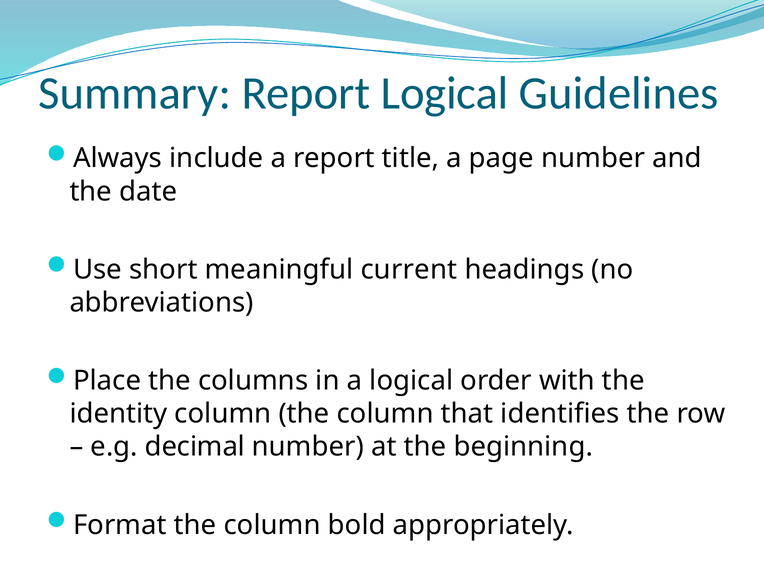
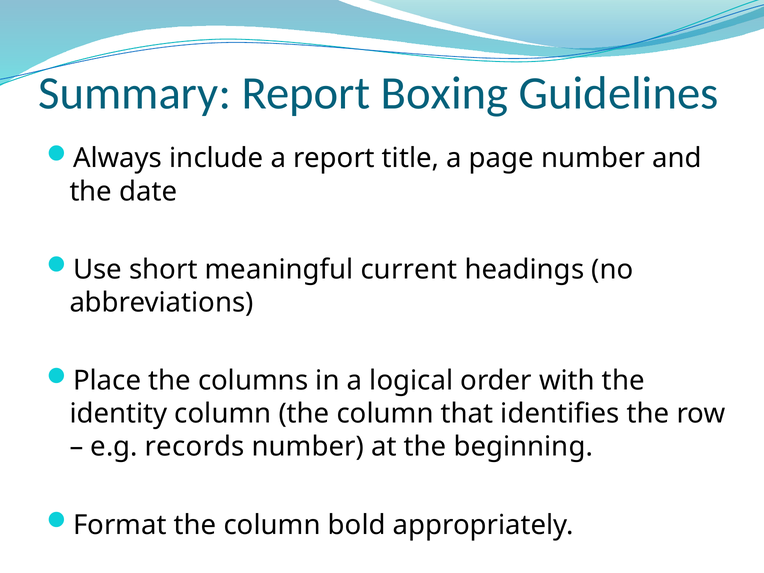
Report Logical: Logical -> Boxing
decimal: decimal -> records
